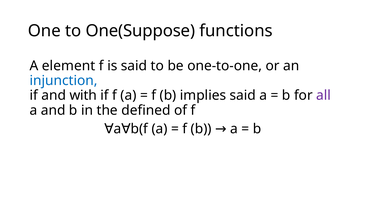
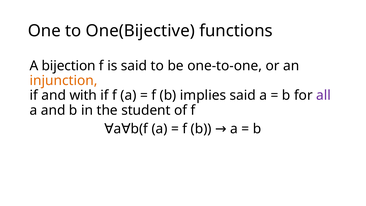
One(Suppose: One(Suppose -> One(Bijective
element: element -> bijection
injunction colour: blue -> orange
defined: defined -> student
